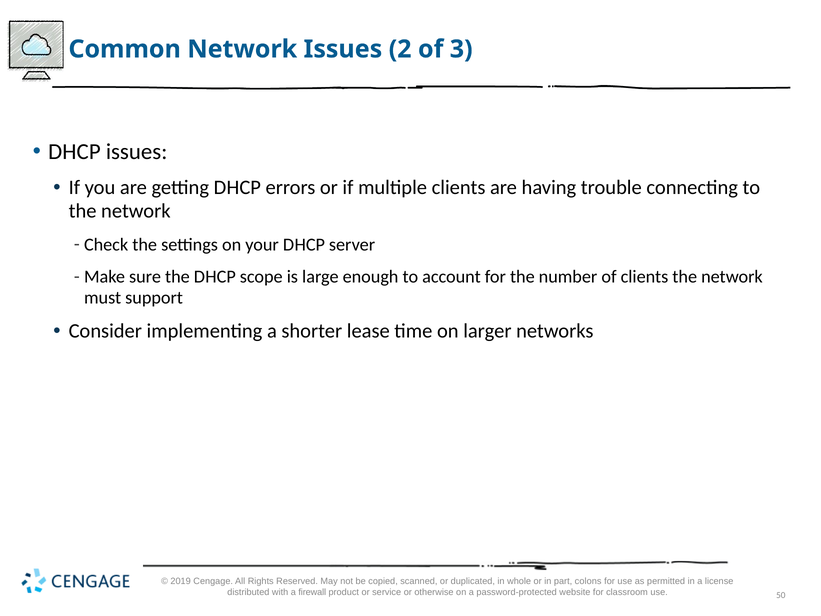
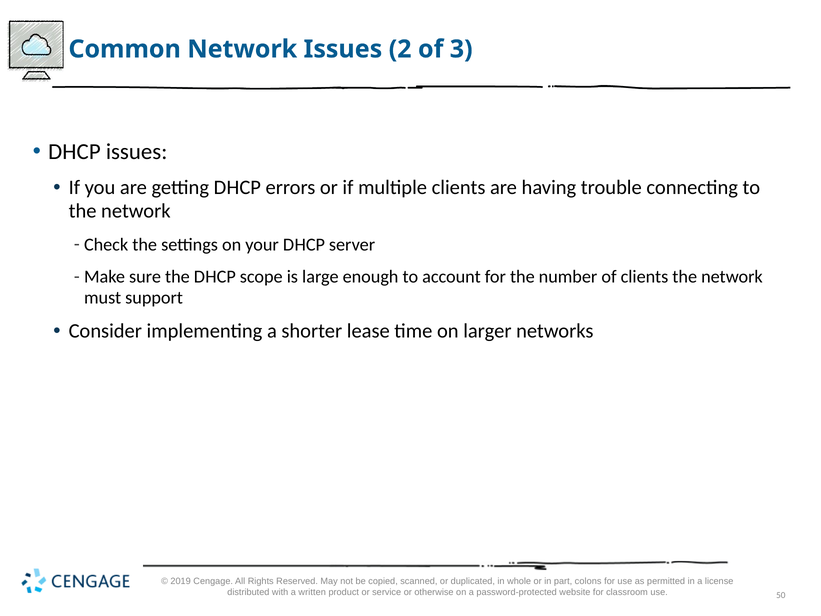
firewall: firewall -> written
